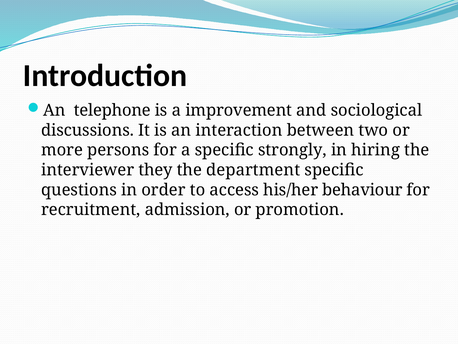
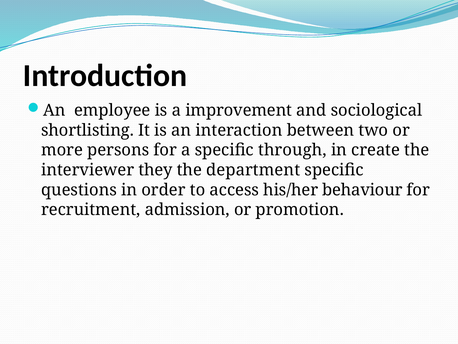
telephone: telephone -> employee
discussions: discussions -> shortlisting
strongly: strongly -> through
hiring: hiring -> create
